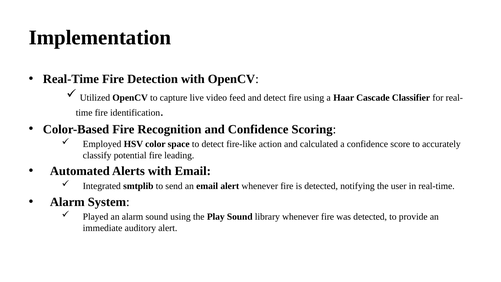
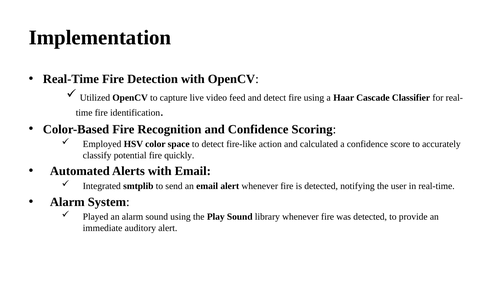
leading: leading -> quickly
